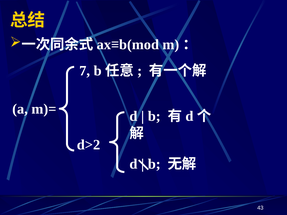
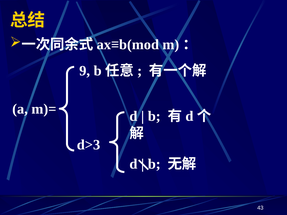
7: 7 -> 9
d>2: d>2 -> d>3
